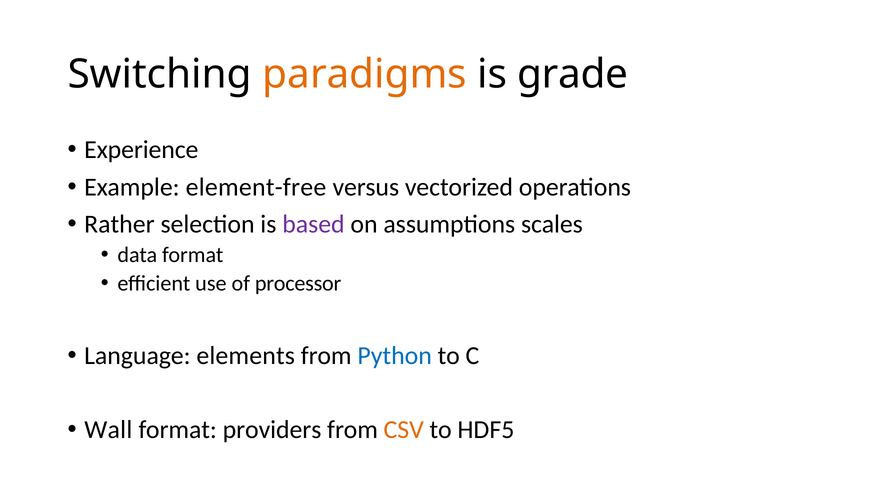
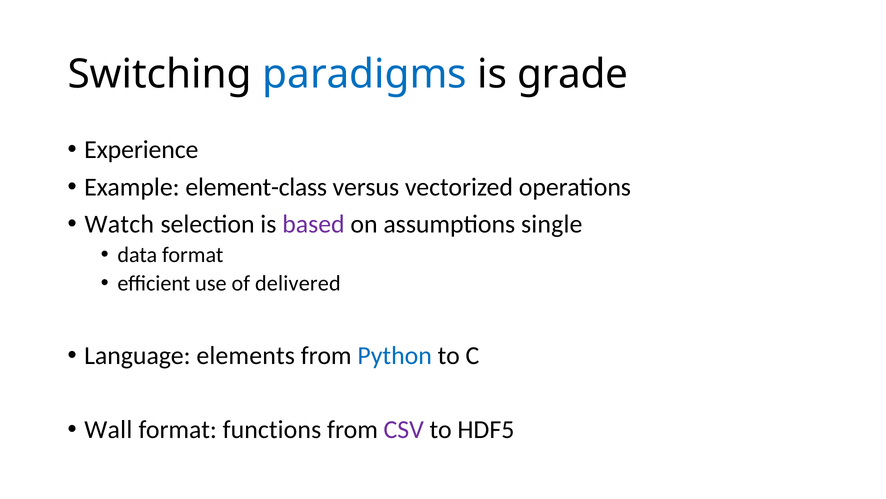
paradigms colour: orange -> blue
element-free: element-free -> element-class
Rather: Rather -> Watch
scales: scales -> single
processor: processor -> delivered
providers: providers -> functions
CSV colour: orange -> purple
